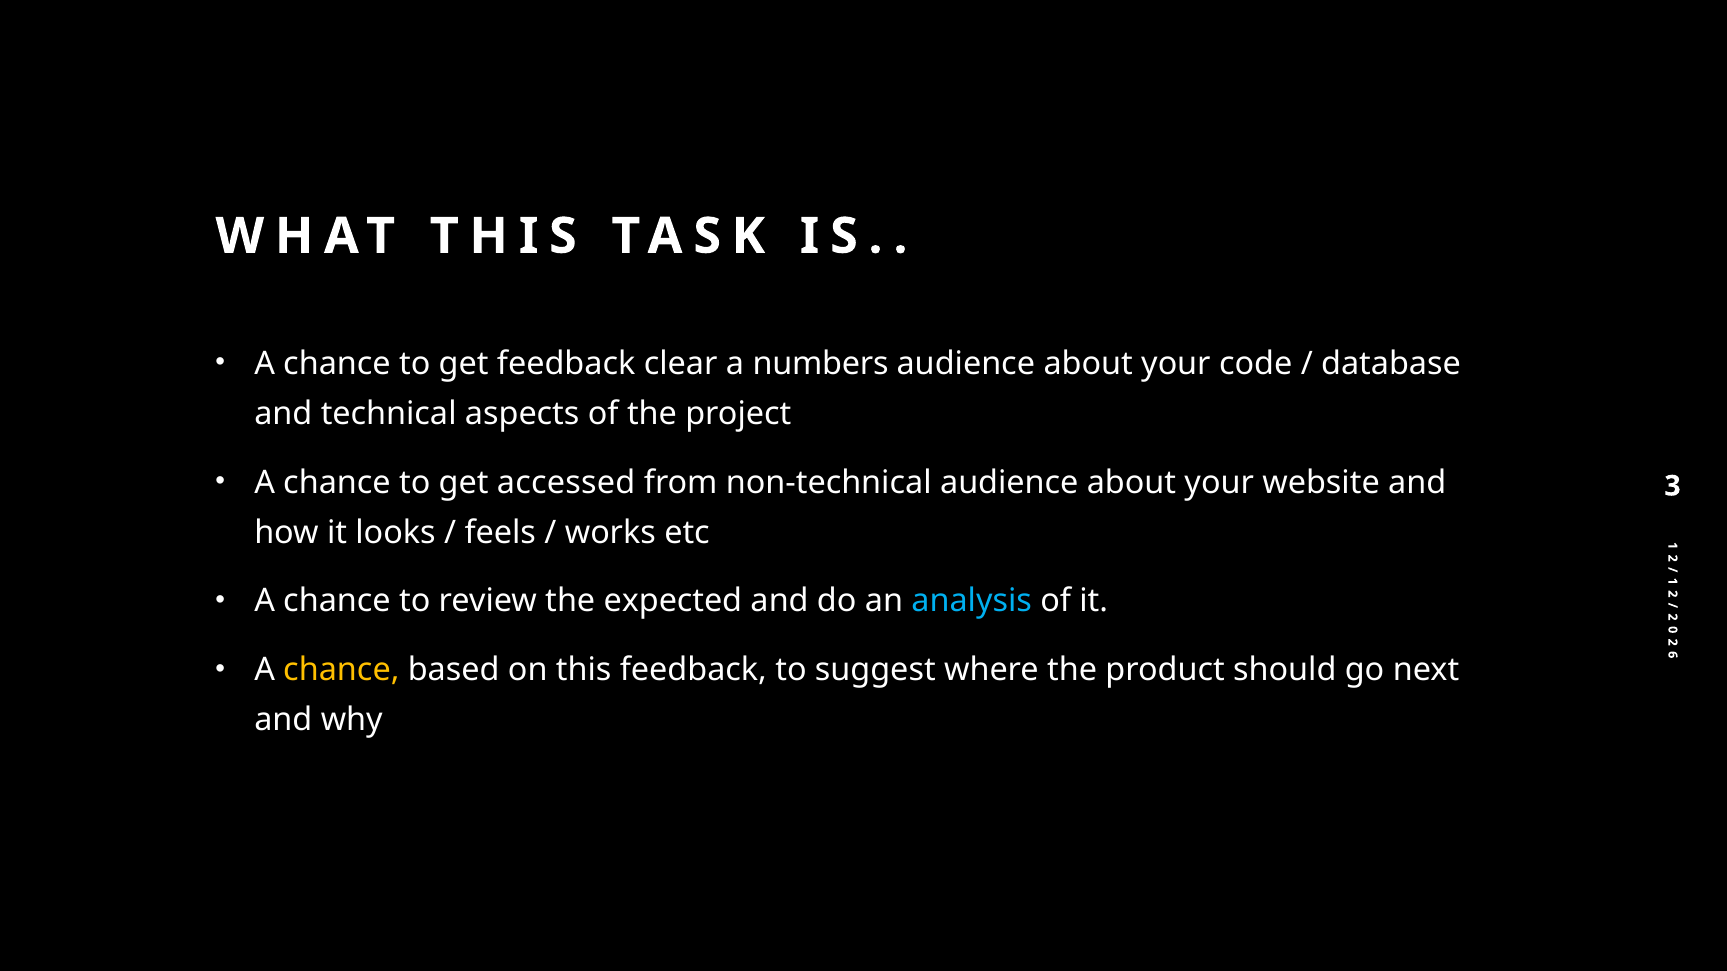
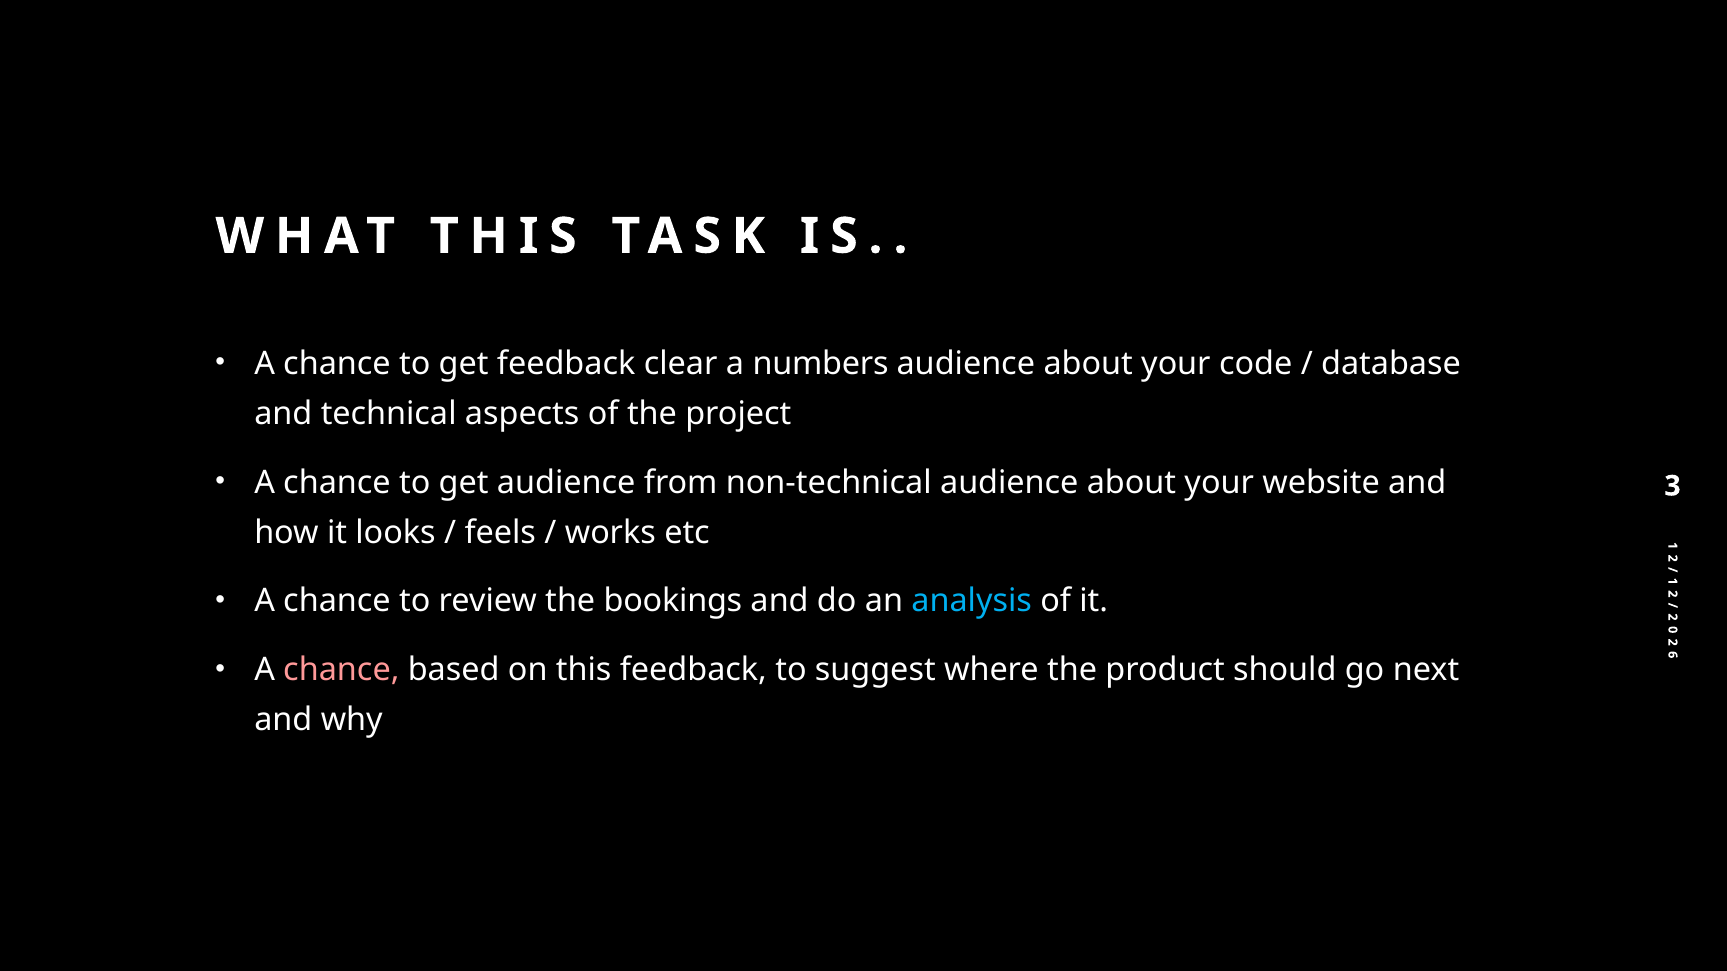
get accessed: accessed -> audience
expected: expected -> bookings
chance at (341, 670) colour: yellow -> pink
